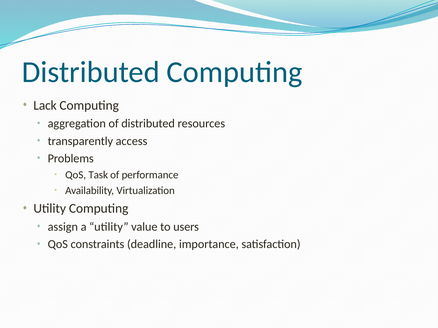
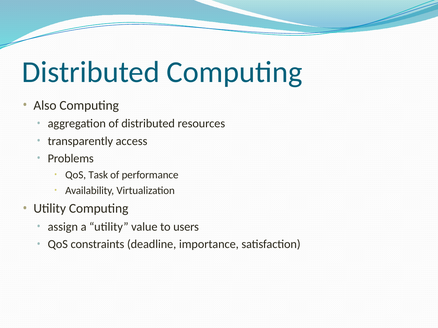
Lack: Lack -> Also
